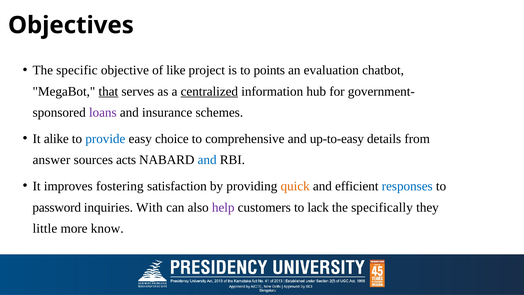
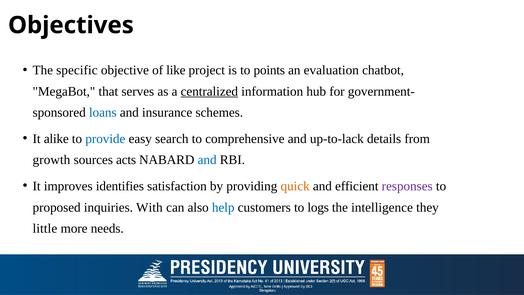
that underline: present -> none
loans colour: purple -> blue
choice: choice -> search
up-to-easy: up-to-easy -> up-to-lack
answer: answer -> growth
fostering: fostering -> identifies
responses colour: blue -> purple
password: password -> proposed
help colour: purple -> blue
lack: lack -> logs
specifically: specifically -> intelligence
know: know -> needs
